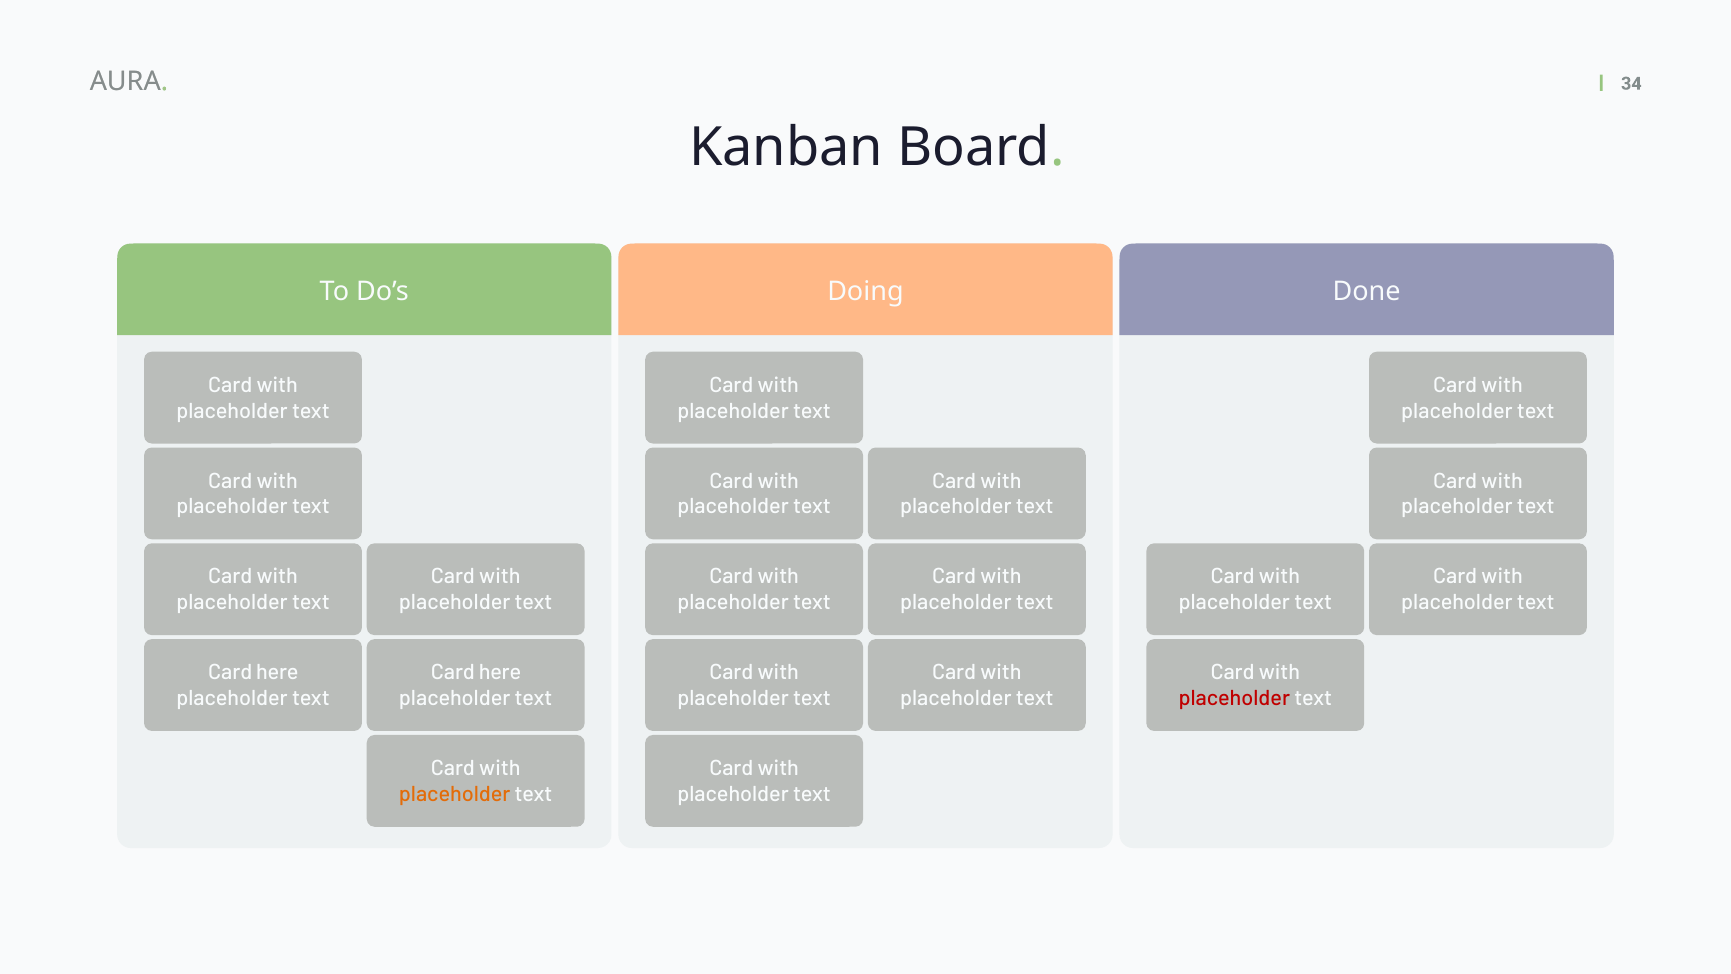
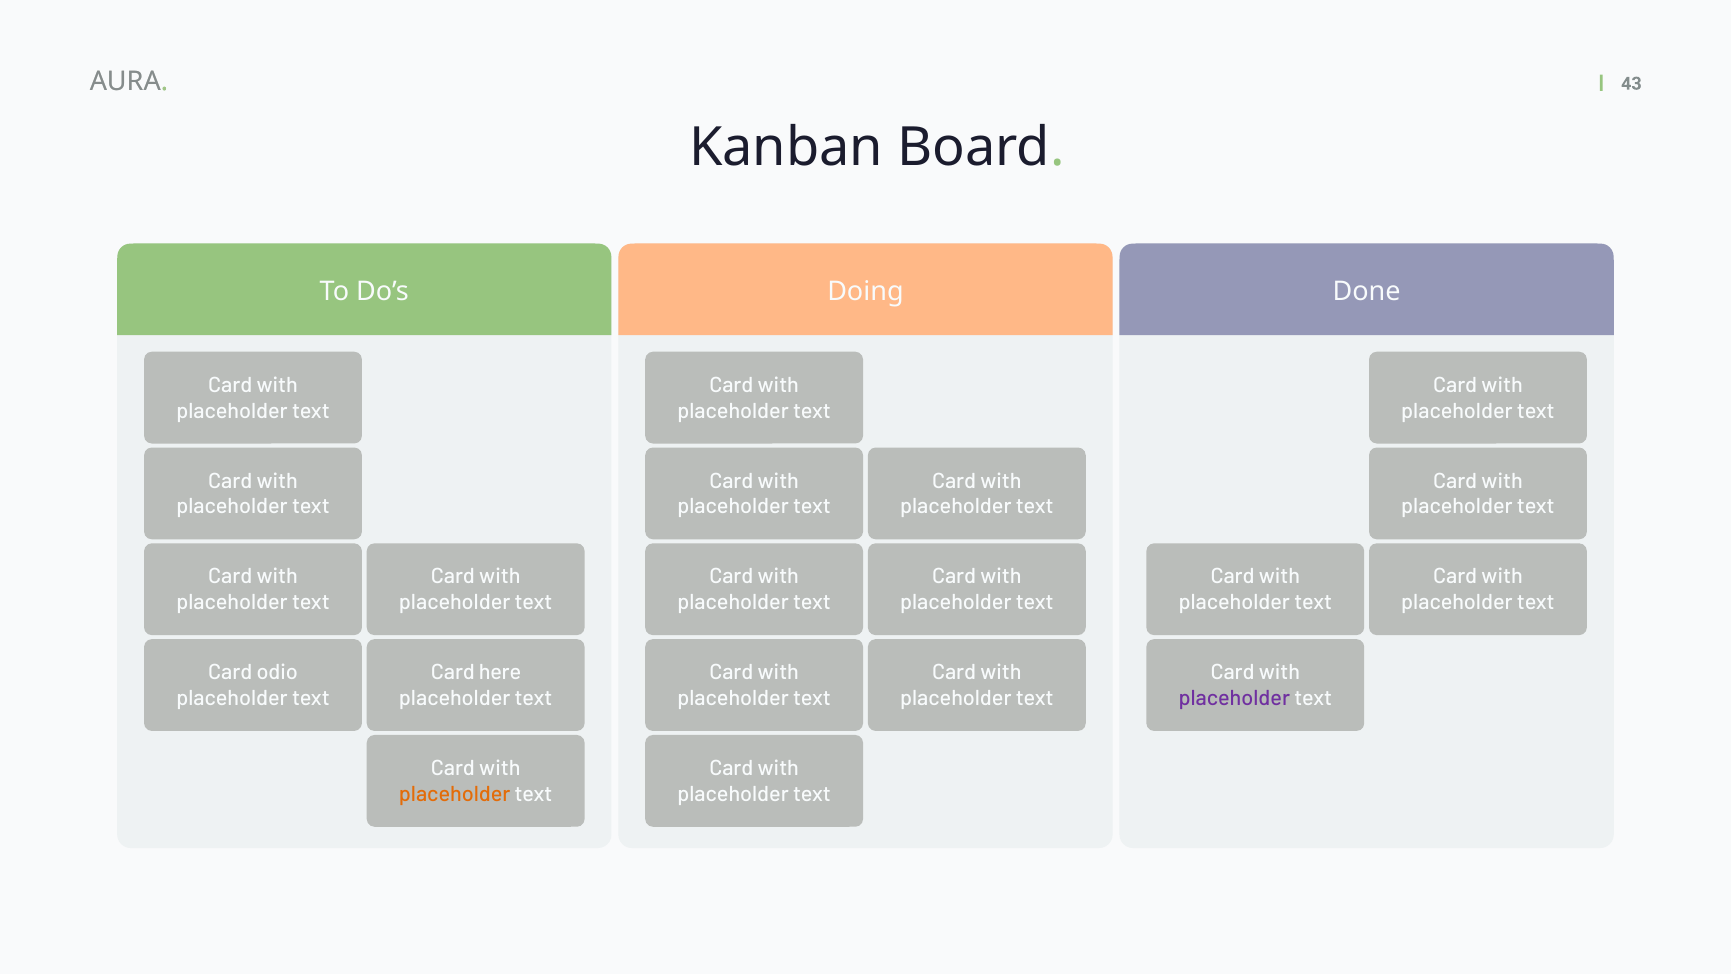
34: 34 -> 43
here at (277, 672): here -> odio
placeholder at (1234, 698) colour: red -> purple
